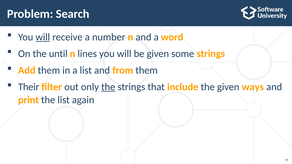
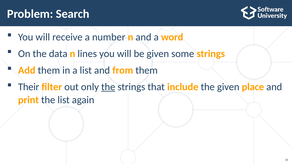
will at (43, 37) underline: present -> none
until: until -> data
ways: ways -> place
